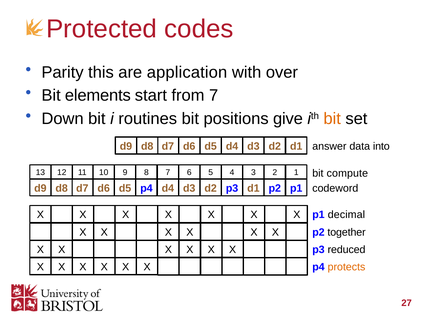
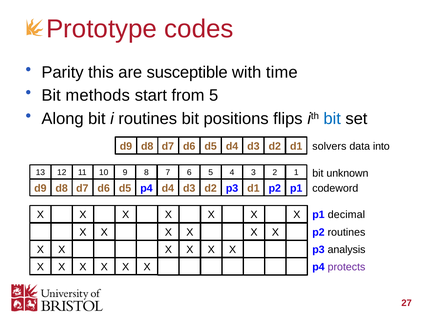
Protected: Protected -> Prototype
application: application -> susceptible
over: over -> time
elements: elements -> methods
from 7: 7 -> 5
Down: Down -> Along
give: give -> flips
bit at (332, 119) colour: orange -> blue
answer: answer -> solvers
compute: compute -> unknown
p2 together: together -> routines
reduced: reduced -> analysis
protects colour: orange -> purple
